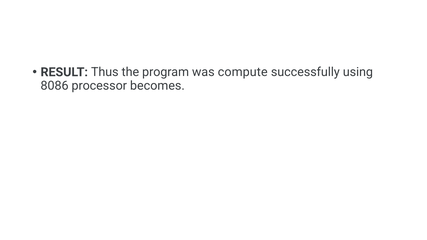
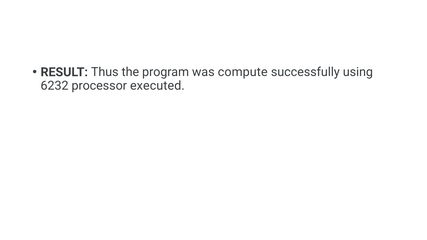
8086: 8086 -> 6232
becomes: becomes -> executed
